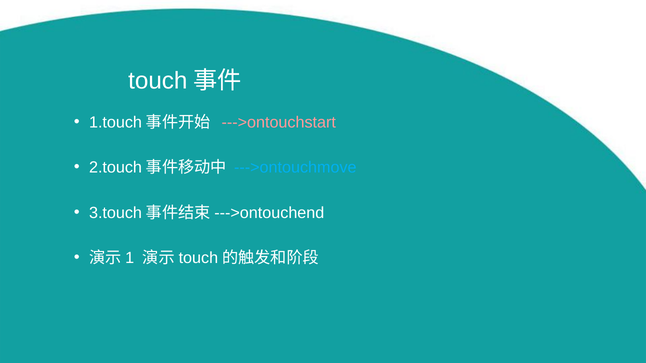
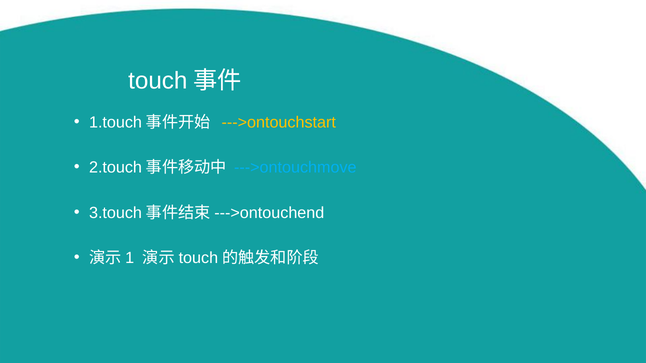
--->ontouchstart colour: pink -> yellow
